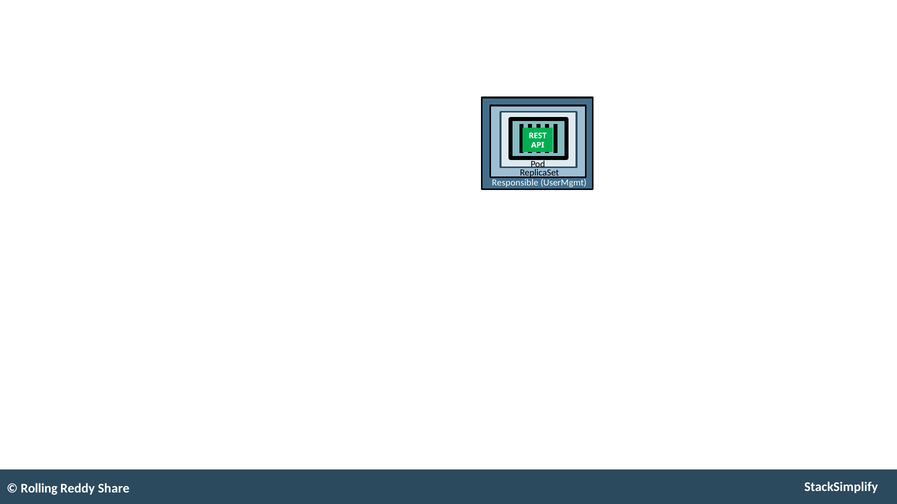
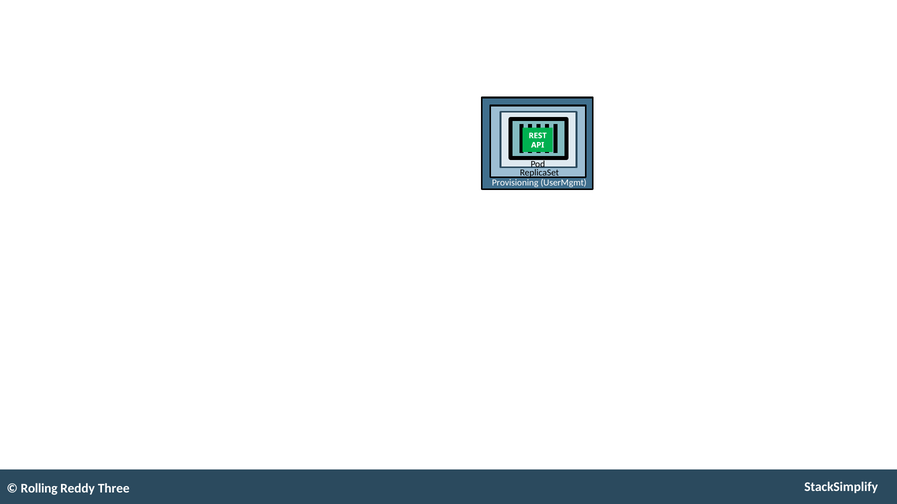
Responsible: Responsible -> Provisioning
Share: Share -> Three
